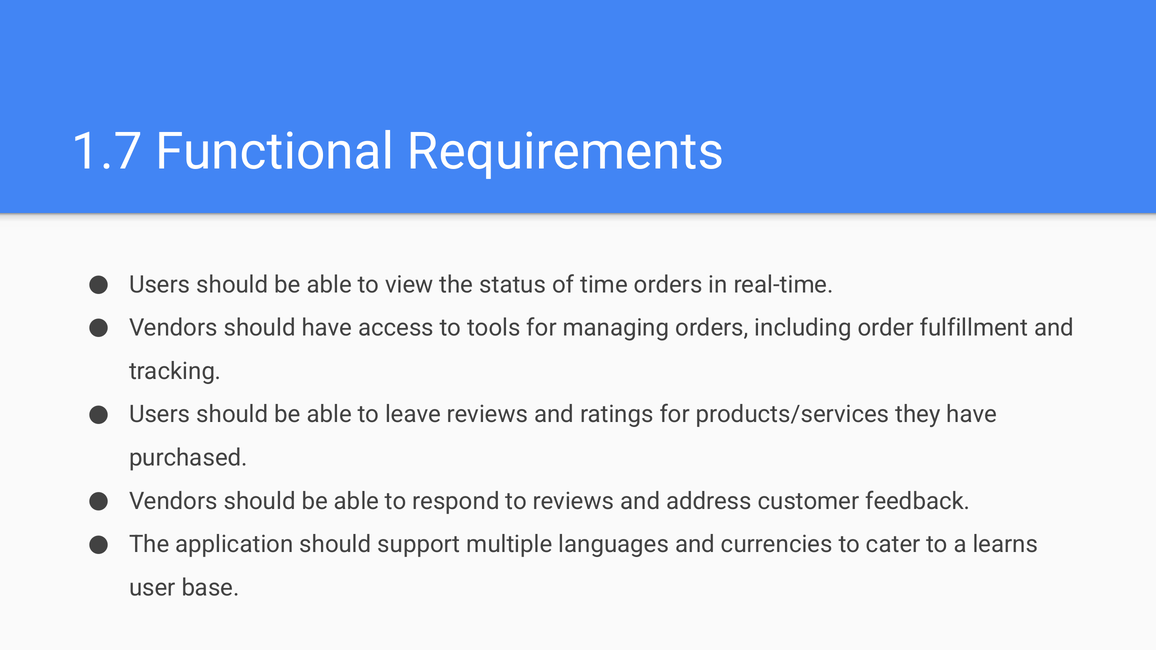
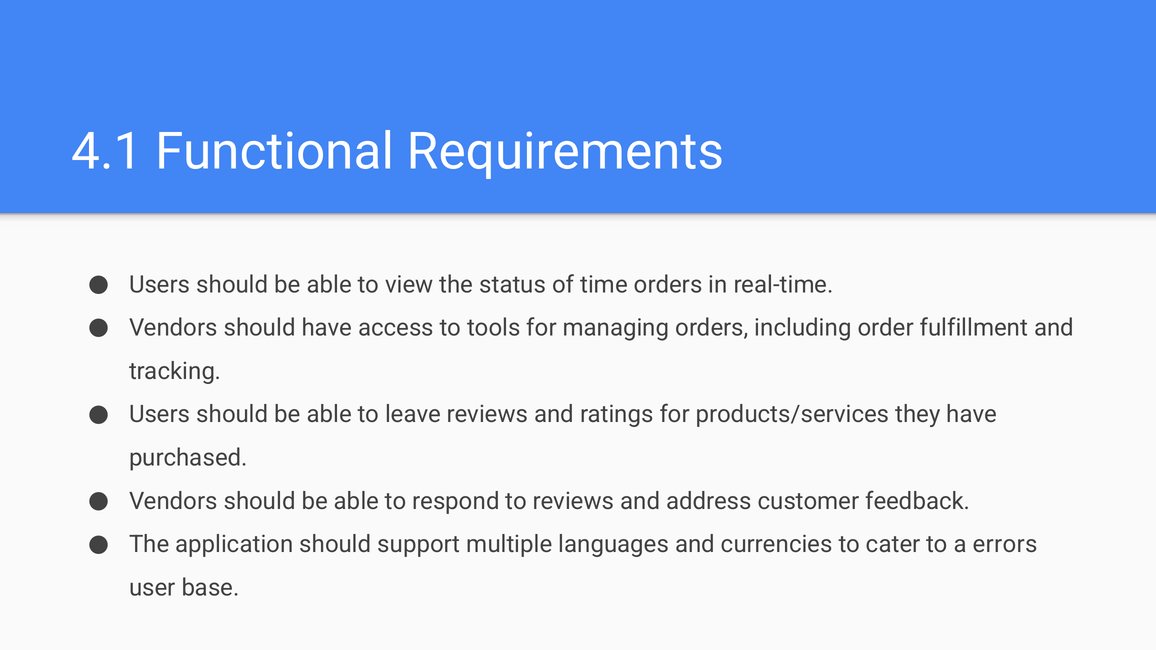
1.7: 1.7 -> 4.1
learns: learns -> errors
